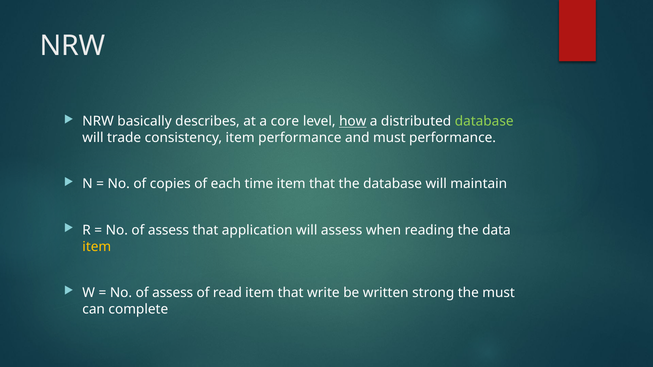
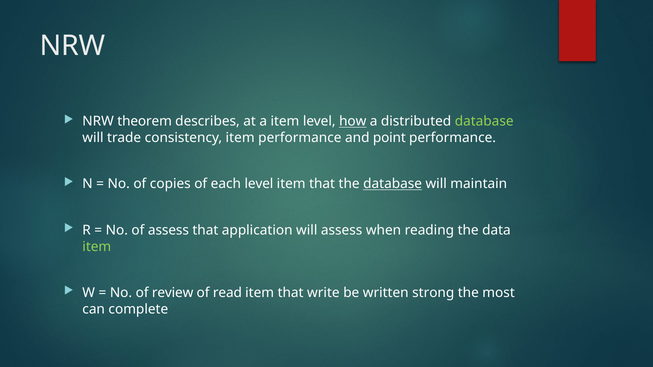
basically: basically -> theorem
a core: core -> item
and must: must -> point
each time: time -> level
database at (393, 184) underline: none -> present
item at (97, 247) colour: yellow -> light green
assess at (173, 293): assess -> review
the must: must -> most
